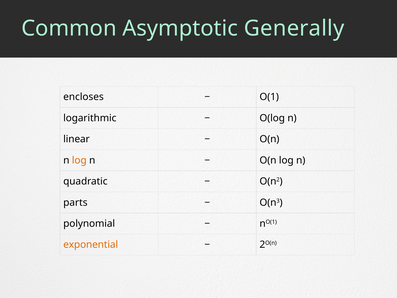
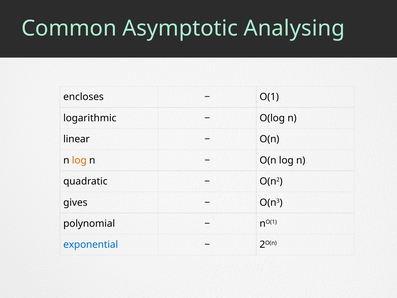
Generally: Generally -> Analysing
parts: parts -> gives
exponential colour: orange -> blue
